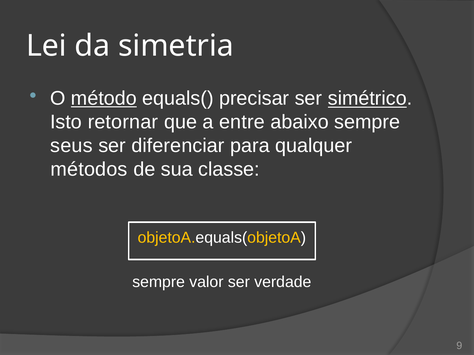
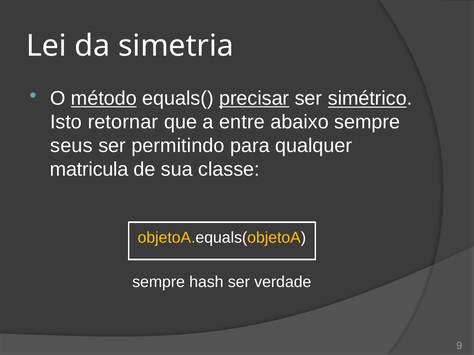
precisar underline: none -> present
diferenciar: diferenciar -> permitindo
métodos: métodos -> matricula
valor: valor -> hash
